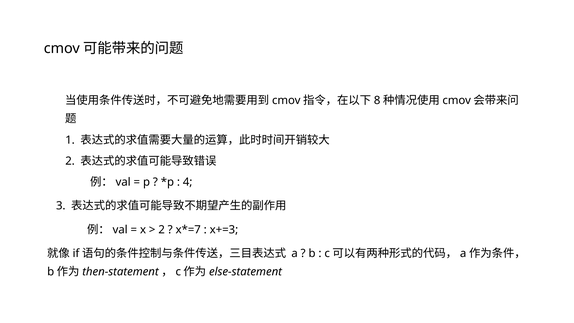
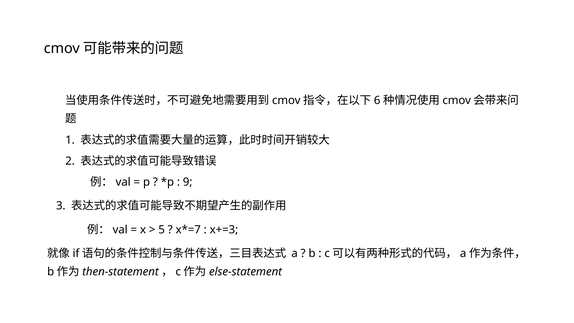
8: 8 -> 6
4: 4 -> 9
2 at (162, 230): 2 -> 5
